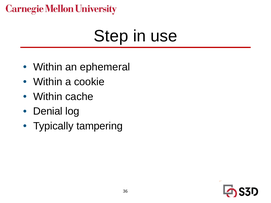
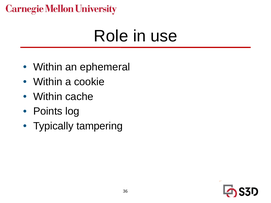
Step: Step -> Role
Denial: Denial -> Points
